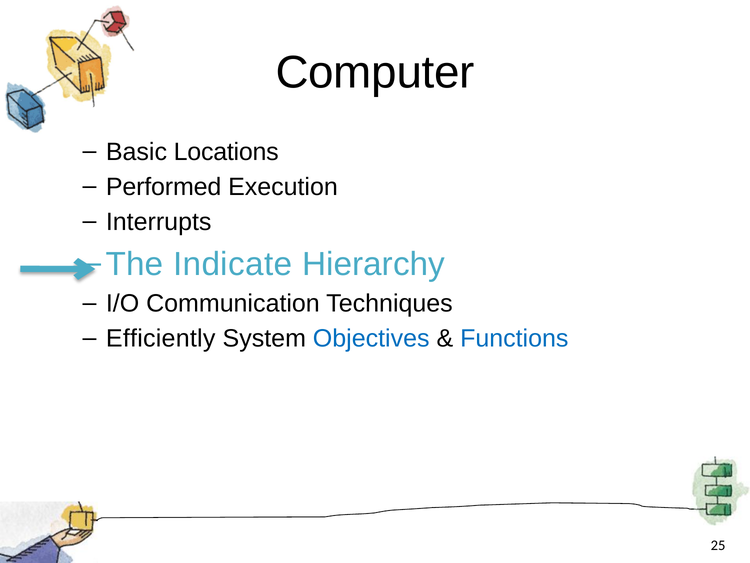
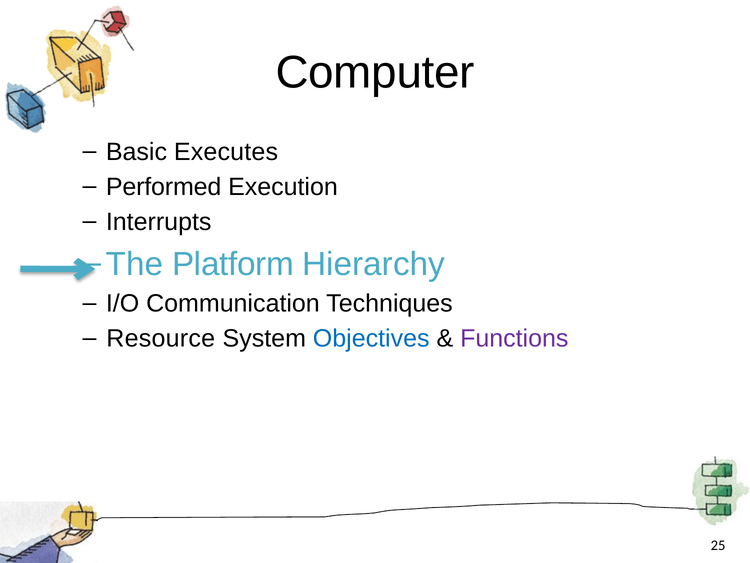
Locations: Locations -> Executes
Indicate: Indicate -> Platform
Efficiently: Efficiently -> Resource
Functions colour: blue -> purple
